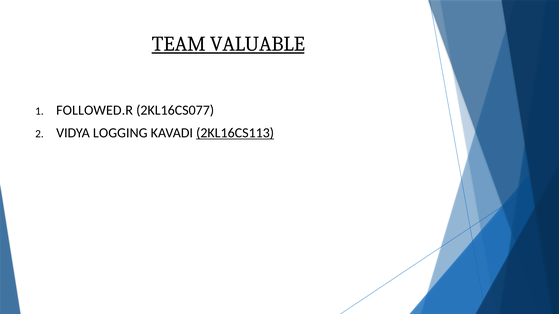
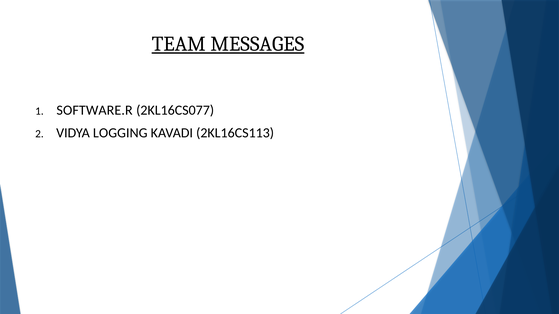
VALUABLE: VALUABLE -> MESSAGES
FOLLOWED.R: FOLLOWED.R -> SOFTWARE.R
2KL16CS113 underline: present -> none
